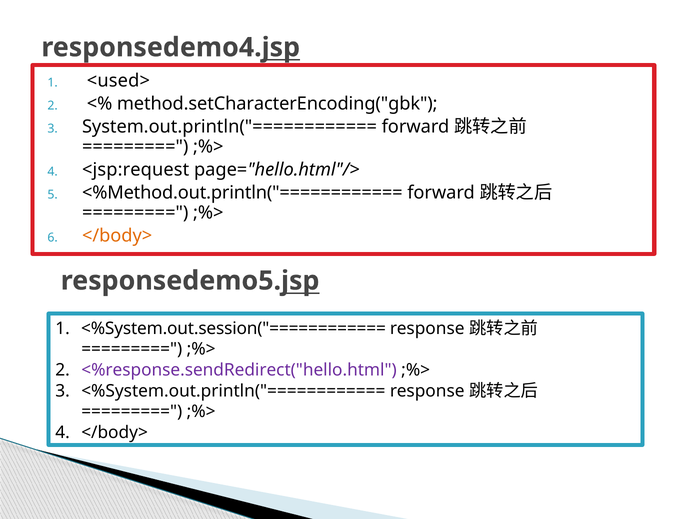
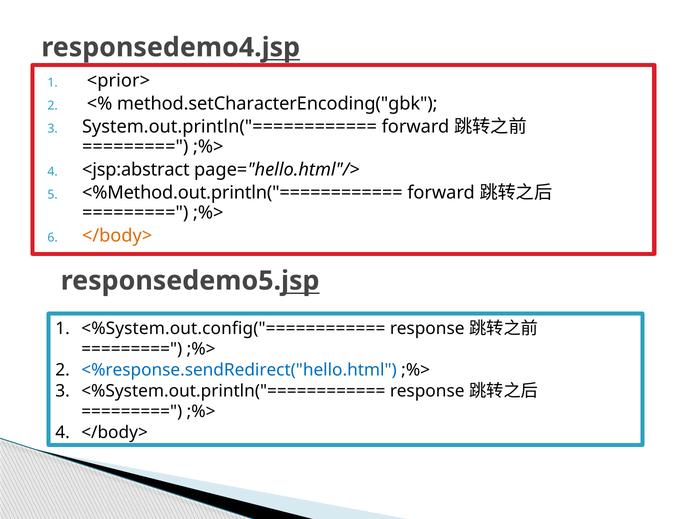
<used>: <used> -> <prior>
<jsp:request: <jsp:request -> <jsp:abstract
<%System.out.session("============: <%System.out.session("============ -> <%System.out.config("============
<%response.sendRedirect("hello.html colour: purple -> blue
